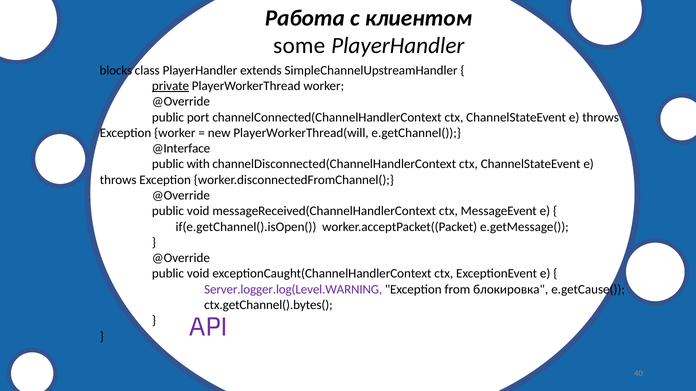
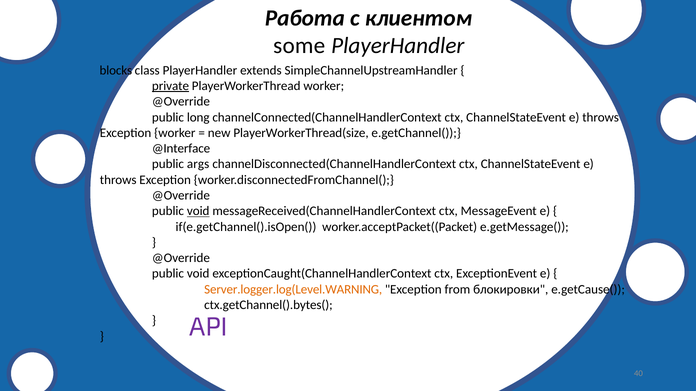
port: port -> long
PlayerWorkerThread(will: PlayerWorkerThread(will -> PlayerWorkerThread(size
with: with -> args
void at (198, 211) underline: none -> present
Server.logger.log(Level.WARNING colour: purple -> orange
блокировка: блокировка -> блокировки
